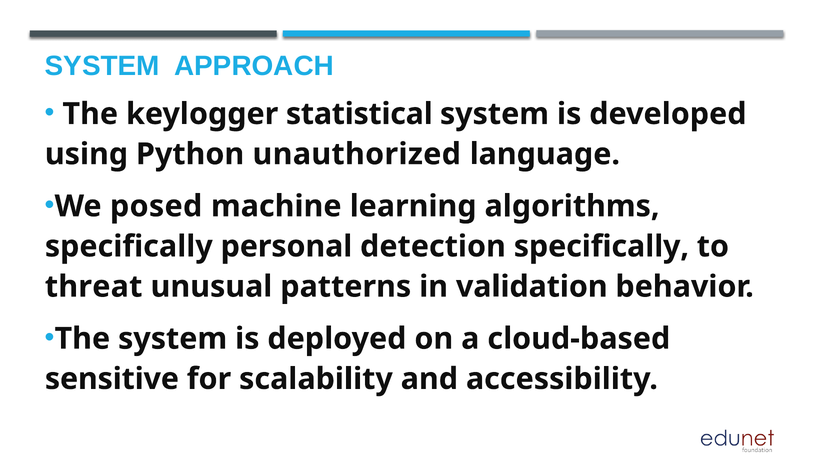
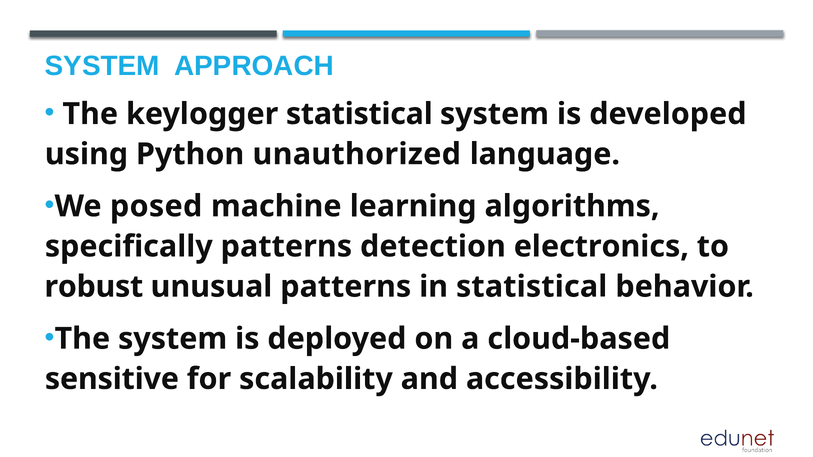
specifically personal: personal -> patterns
detection specifically: specifically -> electronics
threat: threat -> robust
in validation: validation -> statistical
